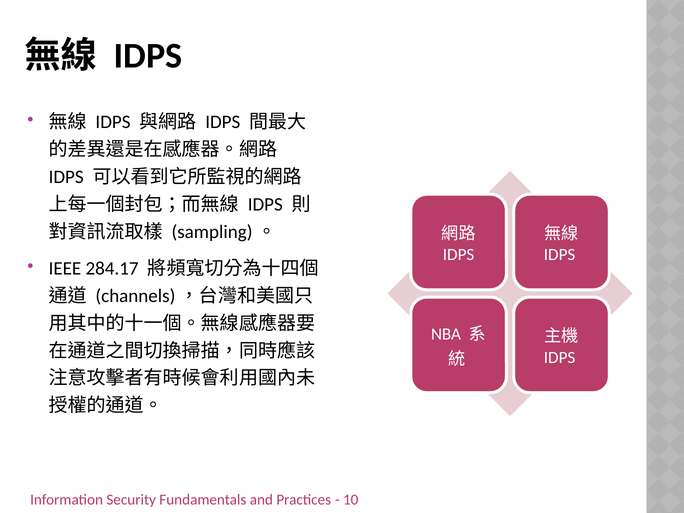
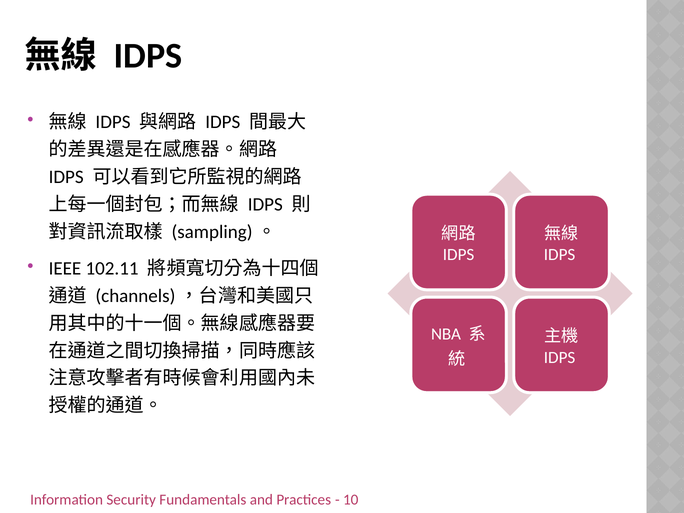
284.17: 284.17 -> 102.11
